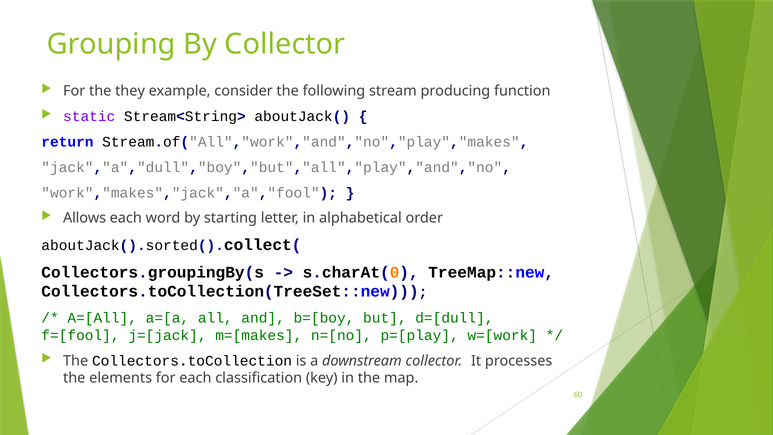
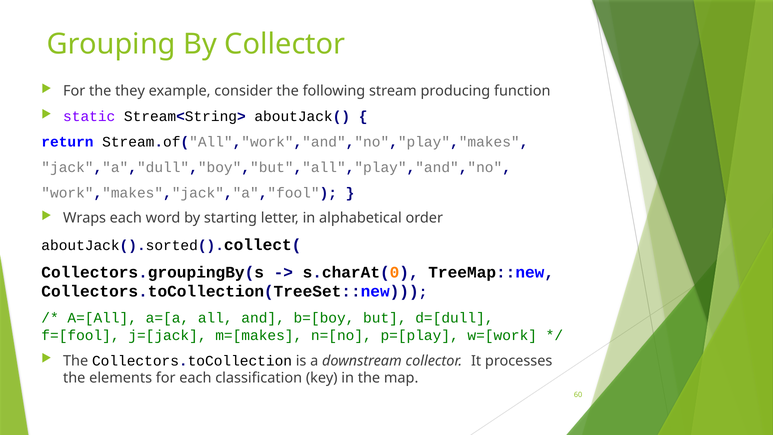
Allows: Allows -> Wraps
